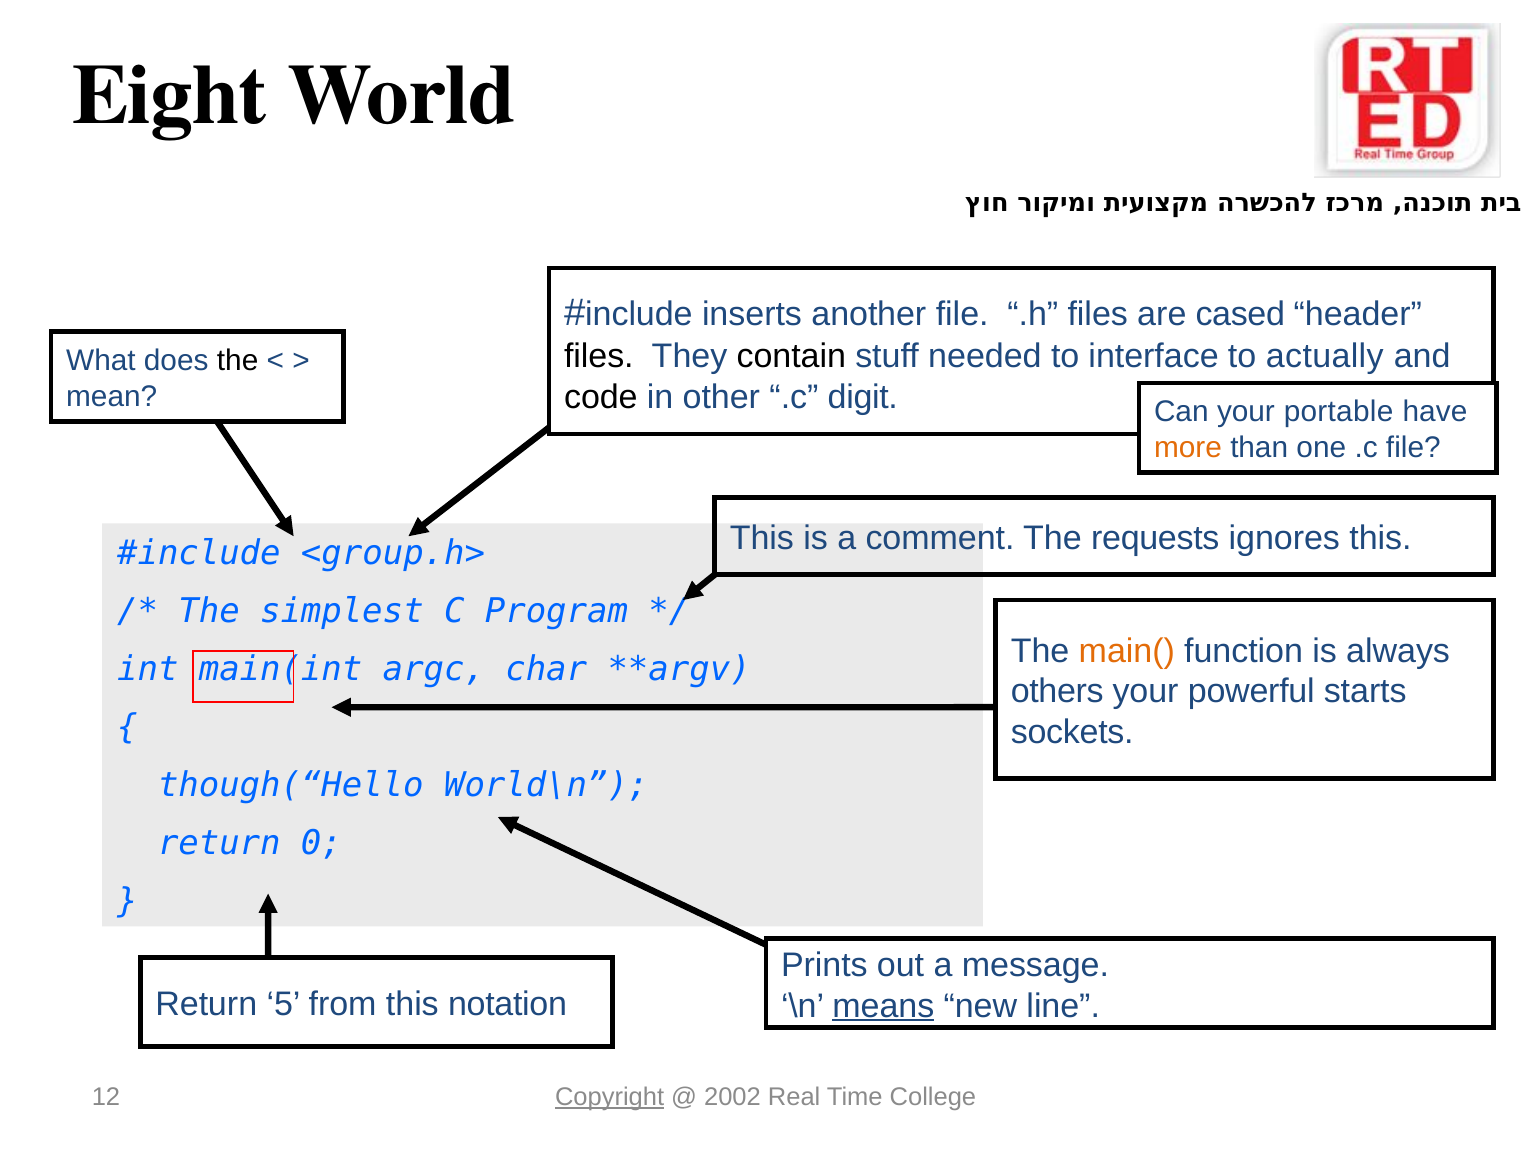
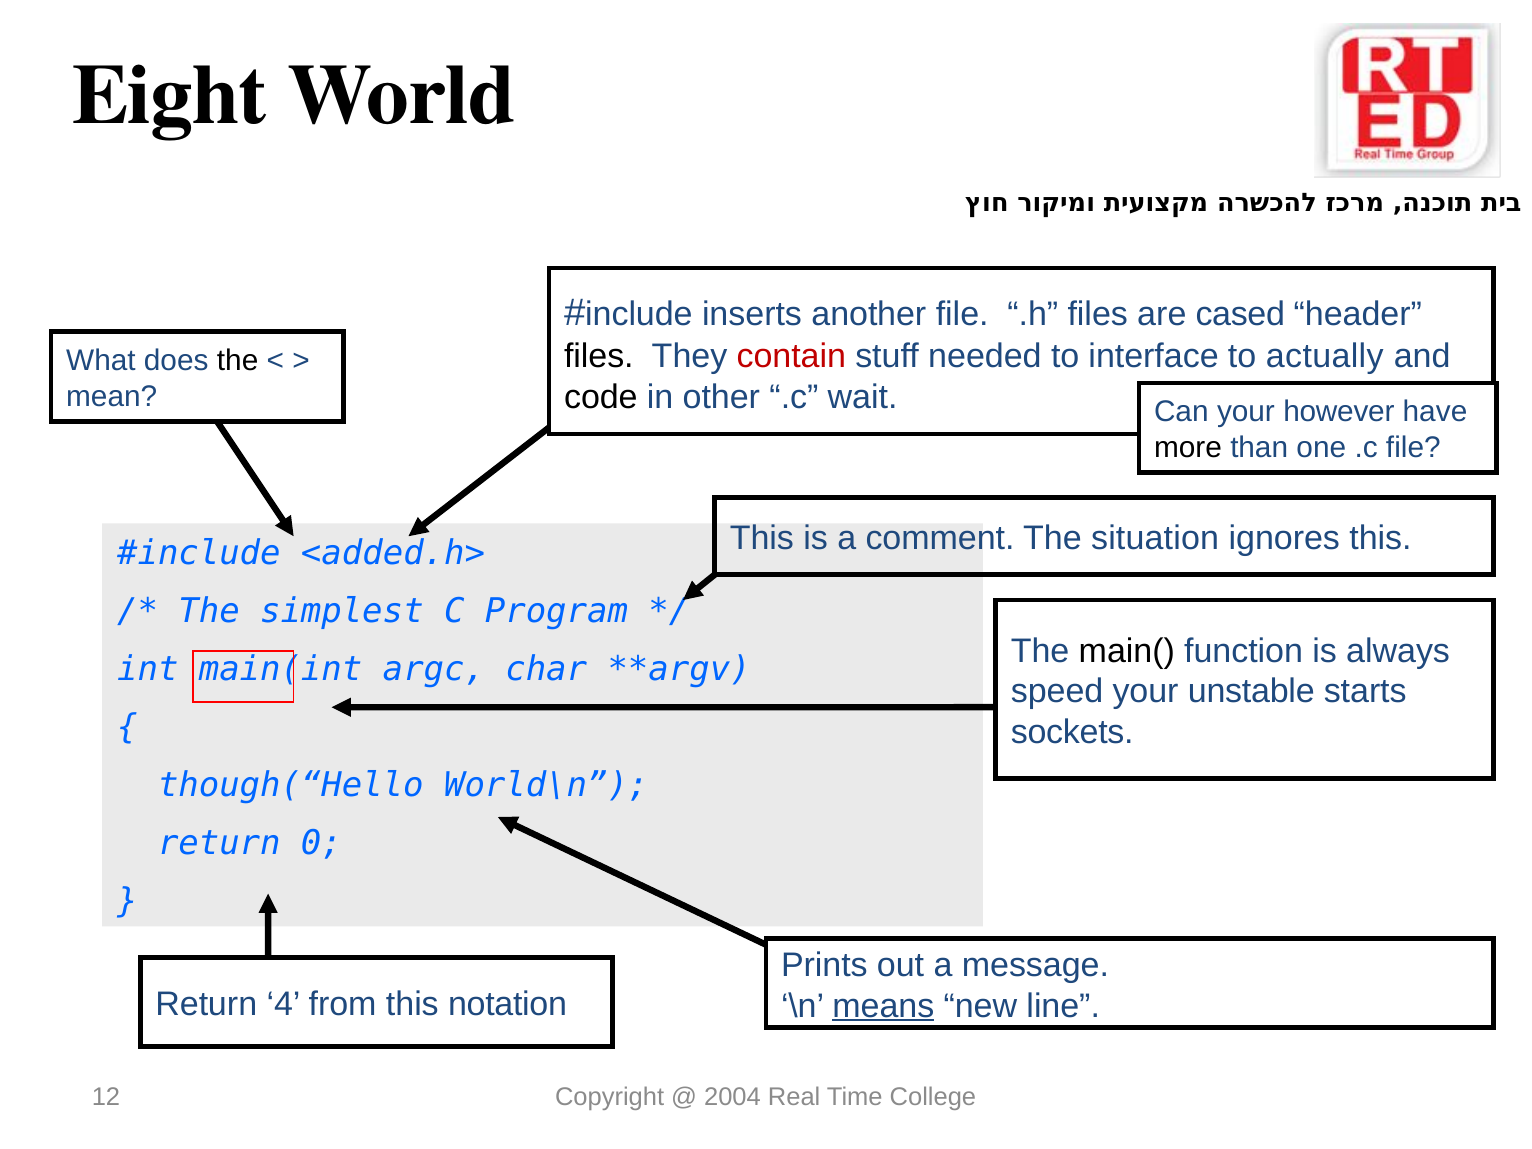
contain colour: black -> red
digit: digit -> wait
portable: portable -> however
more colour: orange -> black
requests: requests -> situation
<group.h>: <group.h> -> <added.h>
main( colour: orange -> black
others: others -> speed
powerful: powerful -> unstable
5: 5 -> 4
Copyright underline: present -> none
2002: 2002 -> 2004
